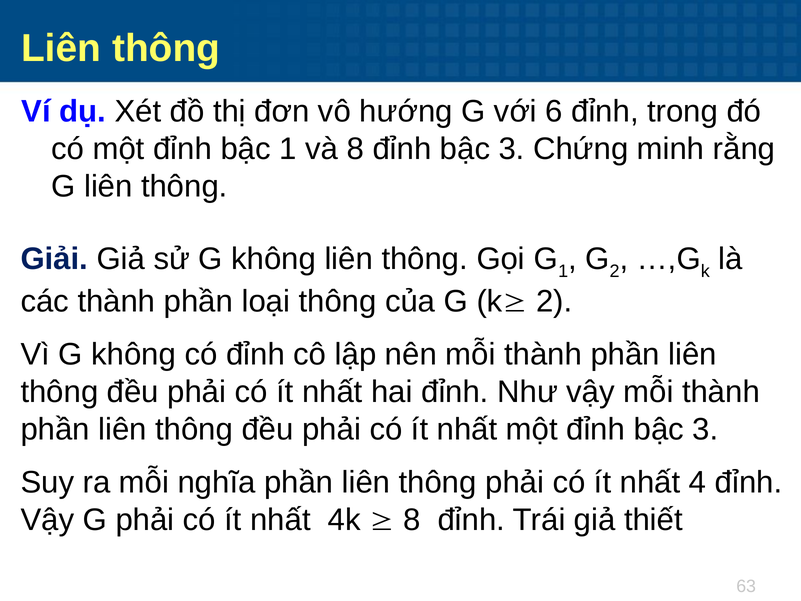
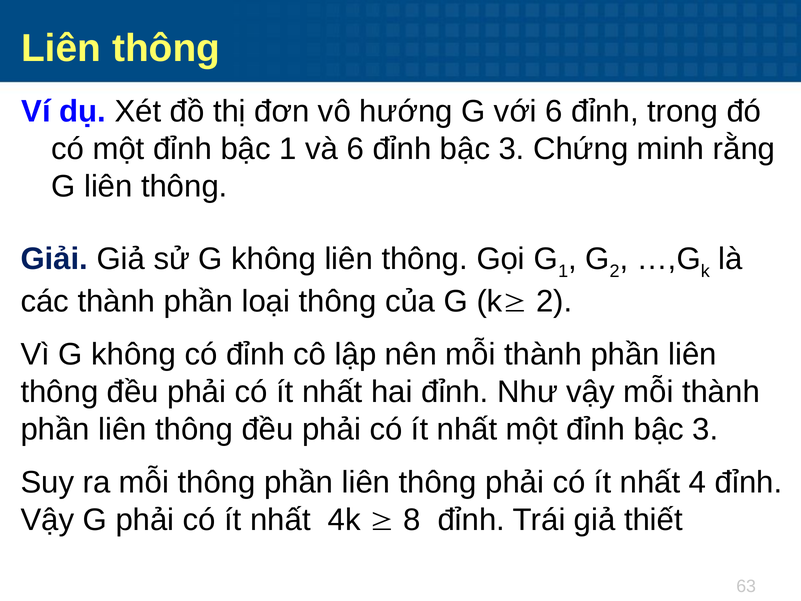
và 8: 8 -> 6
mỗi nghĩa: nghĩa -> thông
